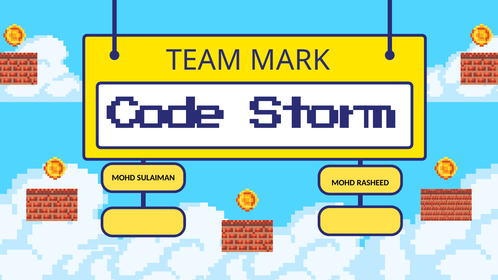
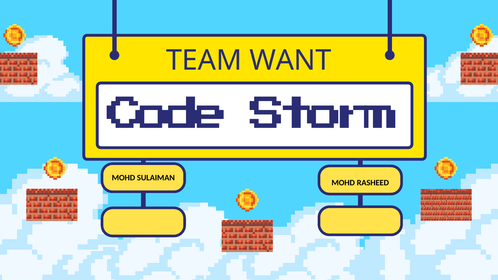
MARK: MARK -> WANT
